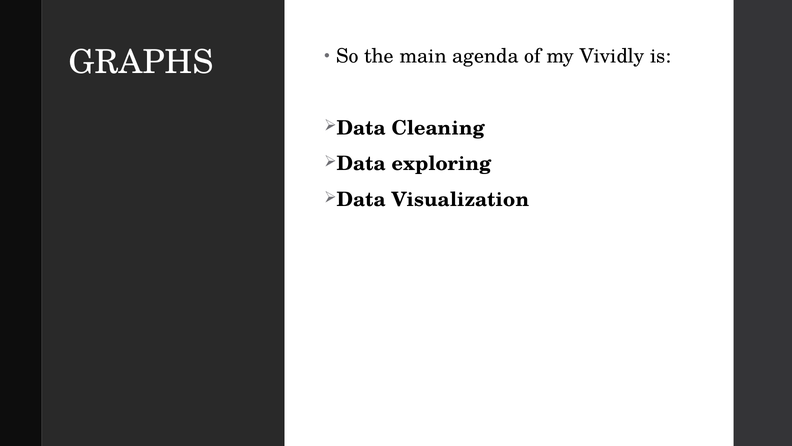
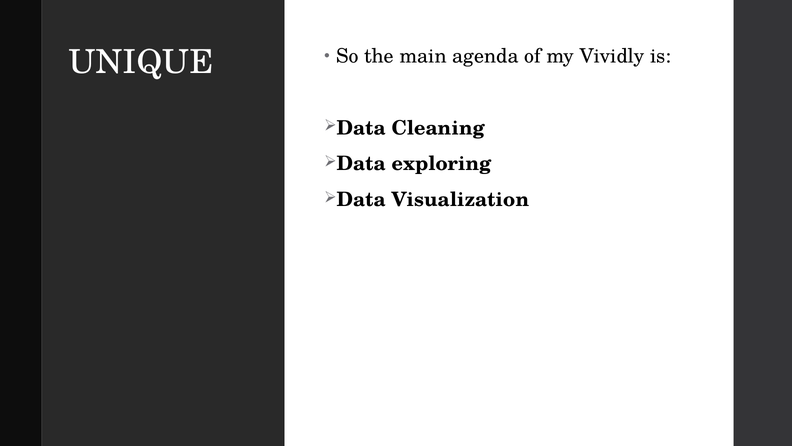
GRAPHS: GRAPHS -> UNIQUE
